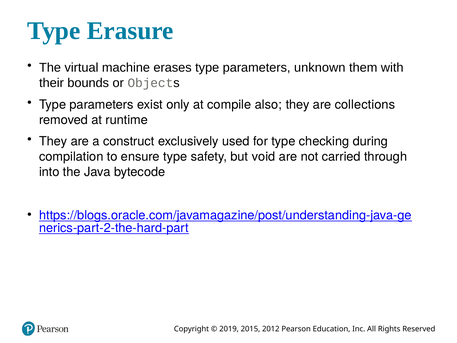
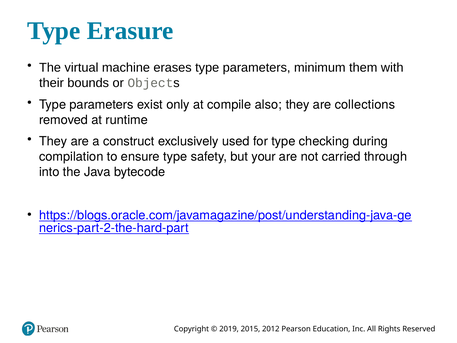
unknown: unknown -> minimum
void: void -> your
